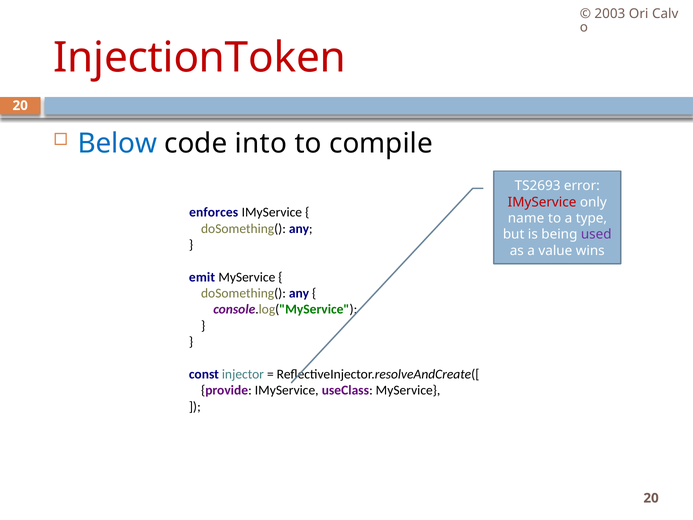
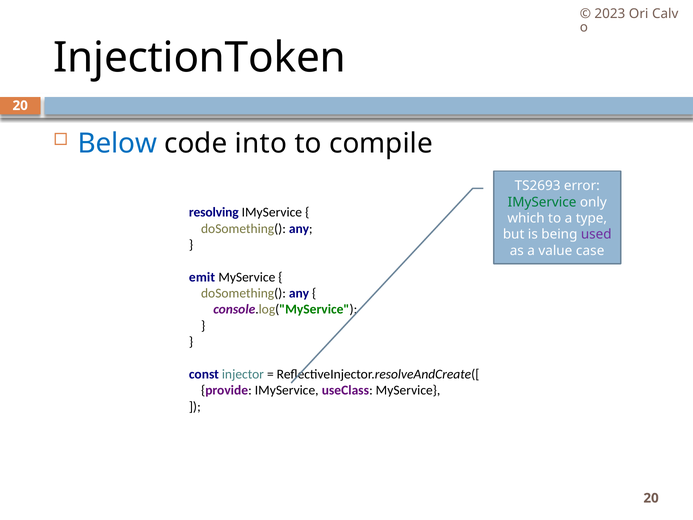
2003: 2003 -> 2023
InjectionToken colour: red -> black
IMyService at (542, 202) colour: red -> green
enforces: enforces -> resolving
name: name -> which
wins: wins -> case
